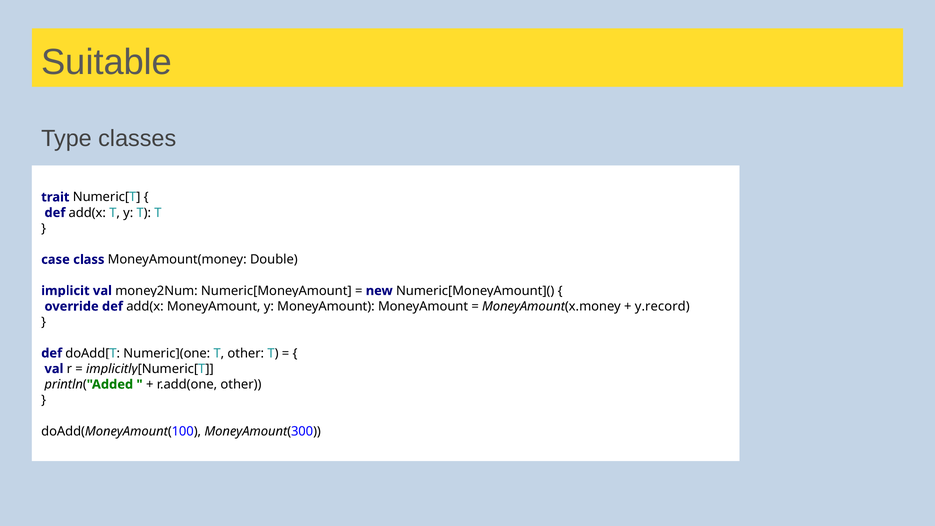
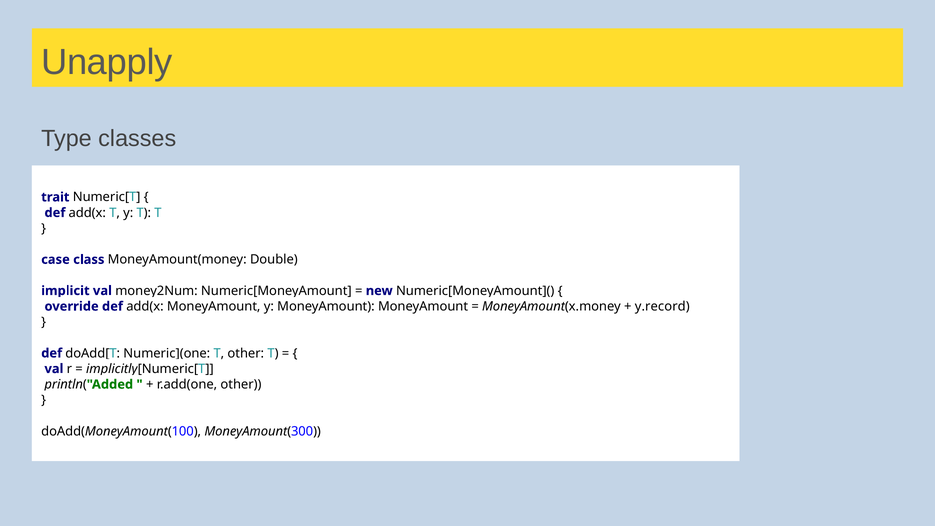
Suitable: Suitable -> Unapply
